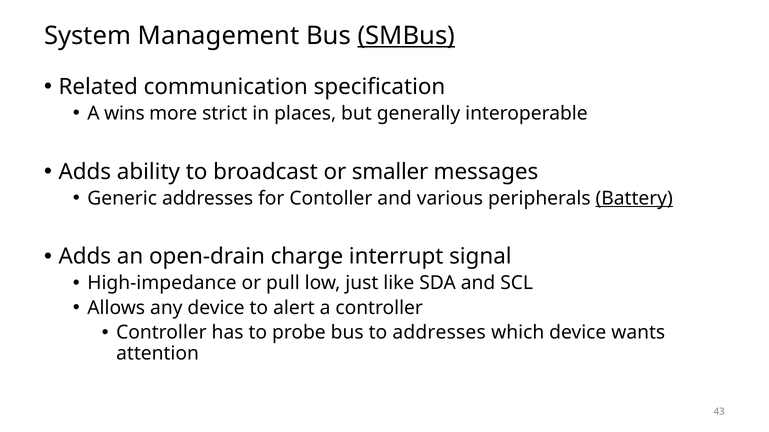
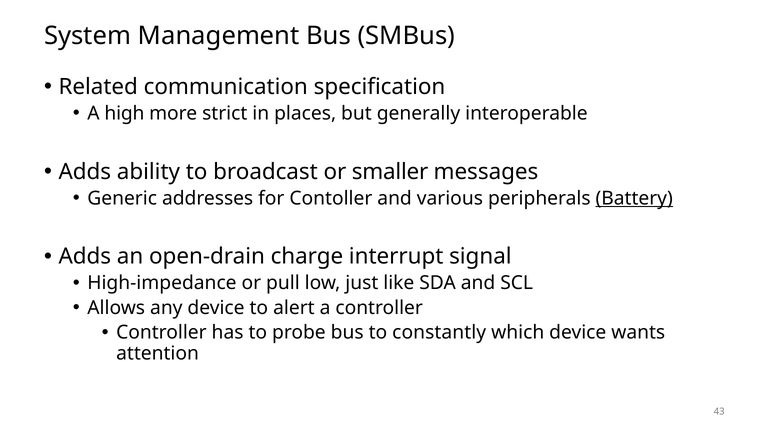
SMBus underline: present -> none
wins: wins -> high
to addresses: addresses -> constantly
